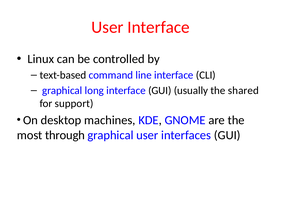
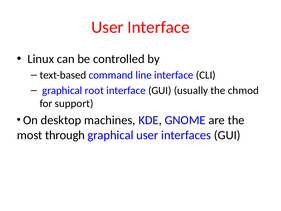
long: long -> root
shared: shared -> chmod
